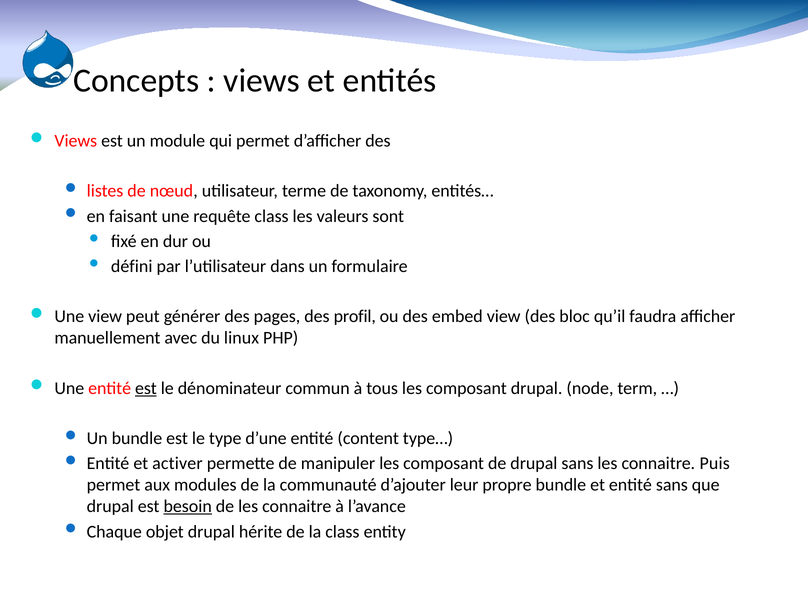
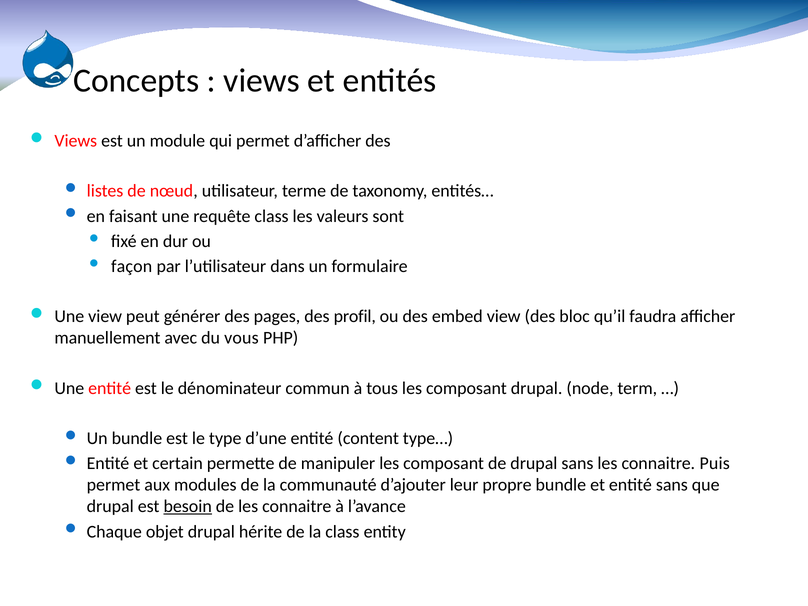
défini: défini -> façon
linux: linux -> vous
est at (146, 388) underline: present -> none
activer: activer -> certain
